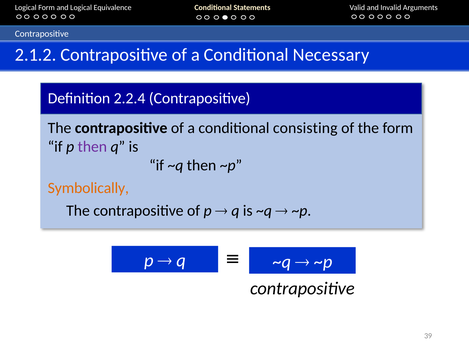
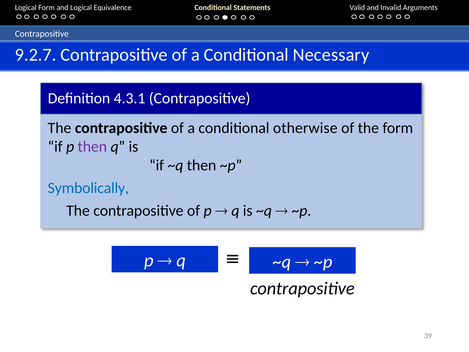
2.1.2: 2.1.2 -> 9.2.7
2.2.4: 2.2.4 -> 4.3.1
consisting: consisting -> otherwise
Symbolically colour: orange -> blue
